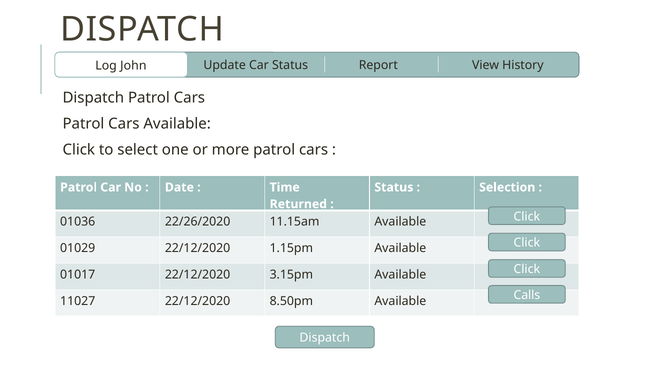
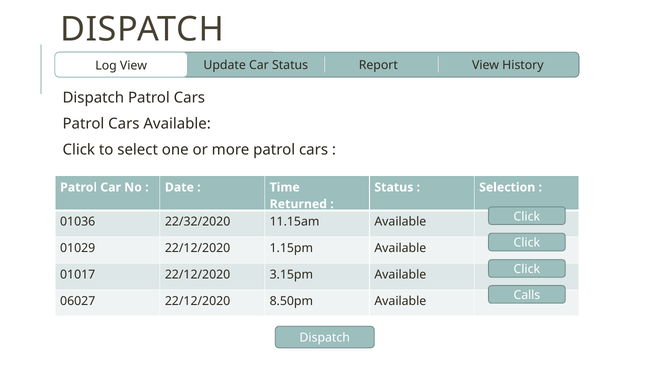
Log John: John -> View
22/26/2020: 22/26/2020 -> 22/32/2020
11027: 11027 -> 06027
